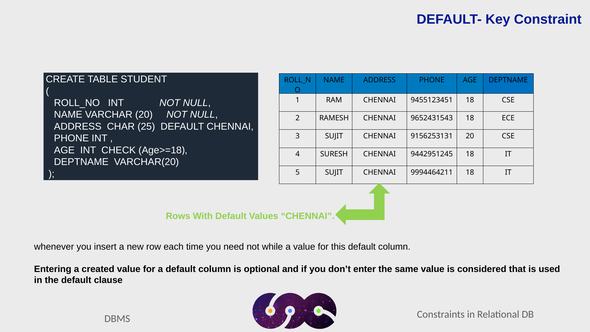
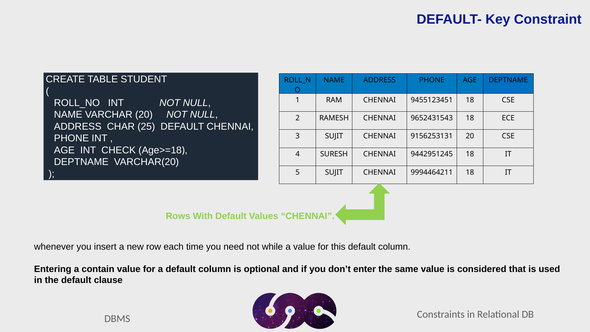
created: created -> contain
